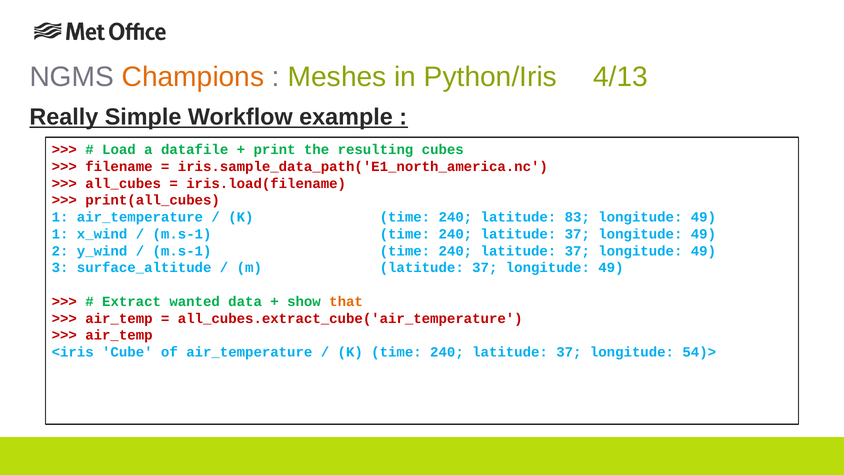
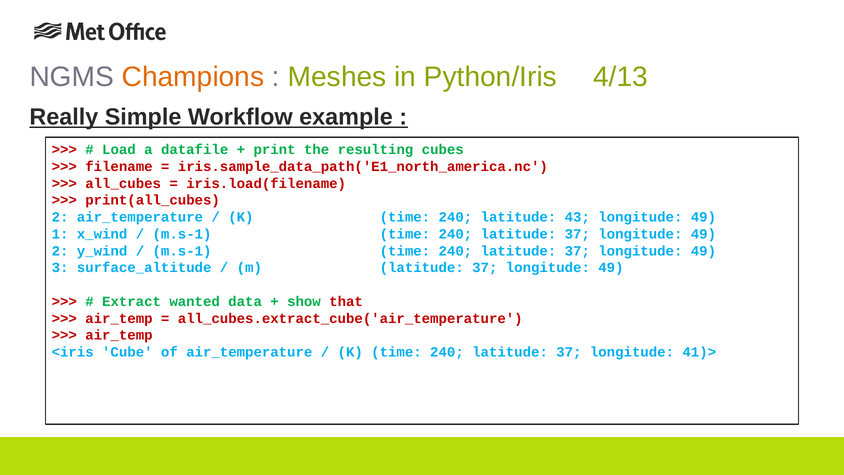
1 at (60, 217): 1 -> 2
83: 83 -> 43
that colour: orange -> red
54)>: 54)> -> 41)>
